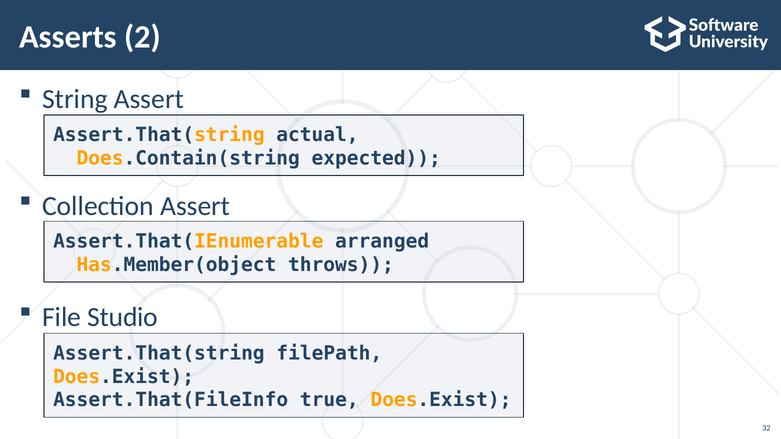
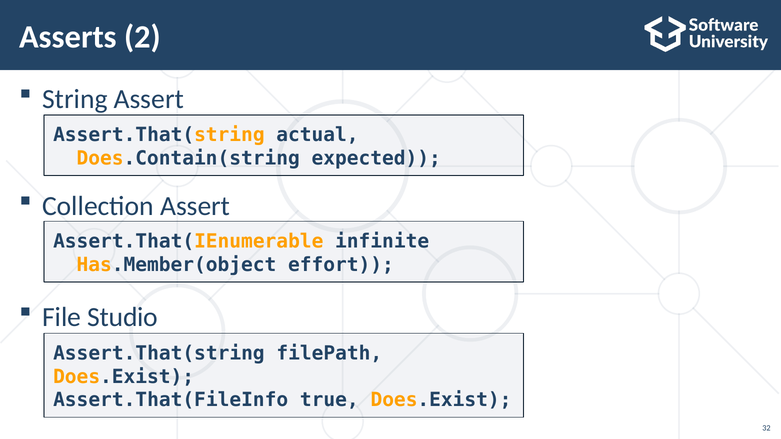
arranged: arranged -> infinite
throws: throws -> effort
